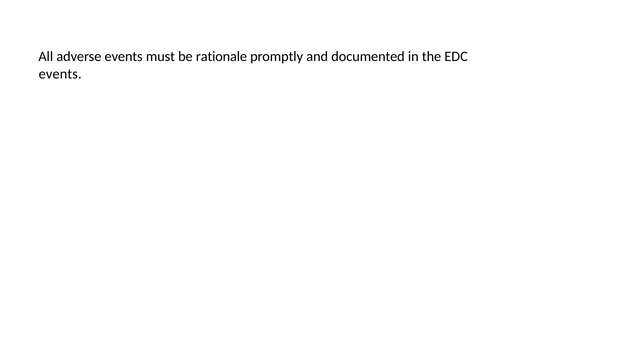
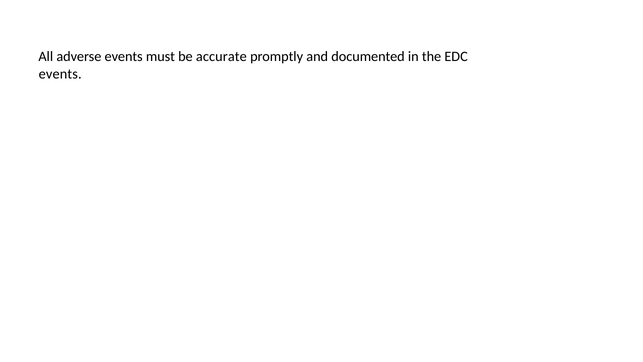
rationale: rationale -> accurate
